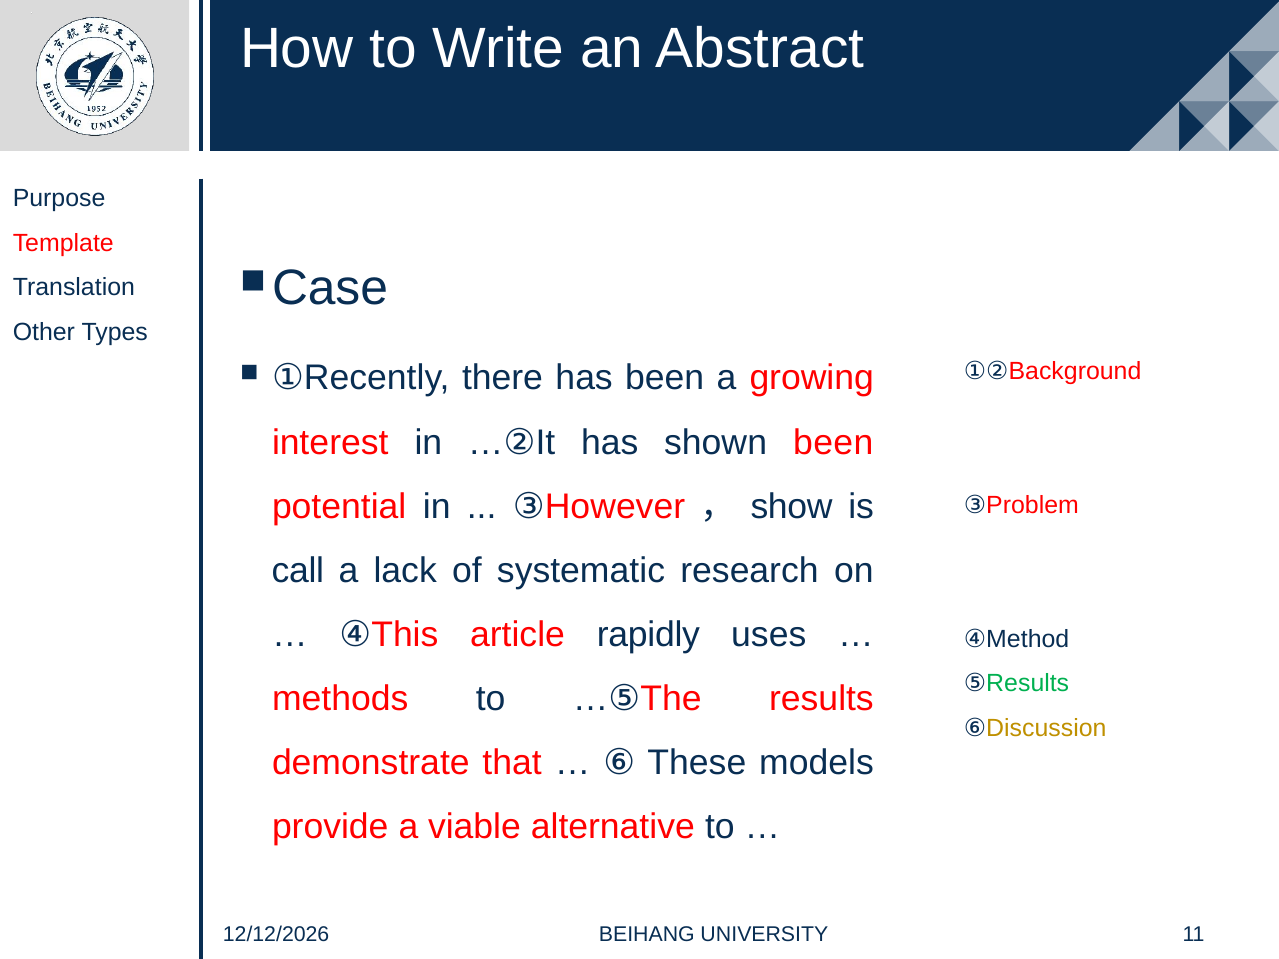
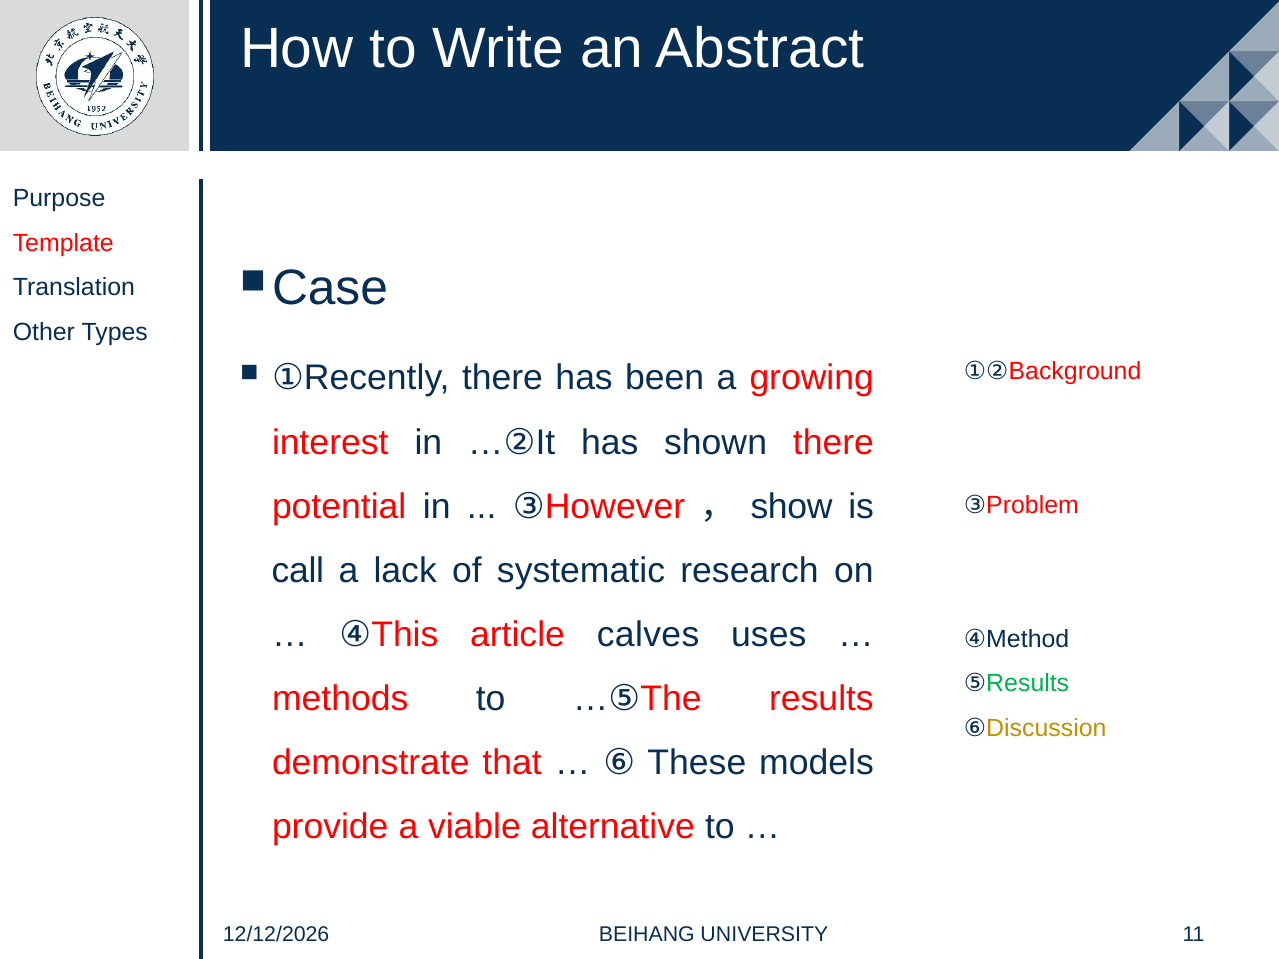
been at (833, 442): been -> there
rapidly: rapidly -> calves
